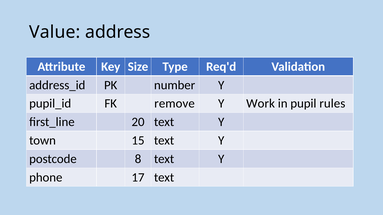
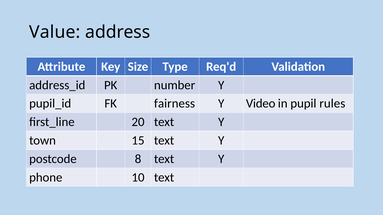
remove: remove -> fairness
Work: Work -> Video
17: 17 -> 10
